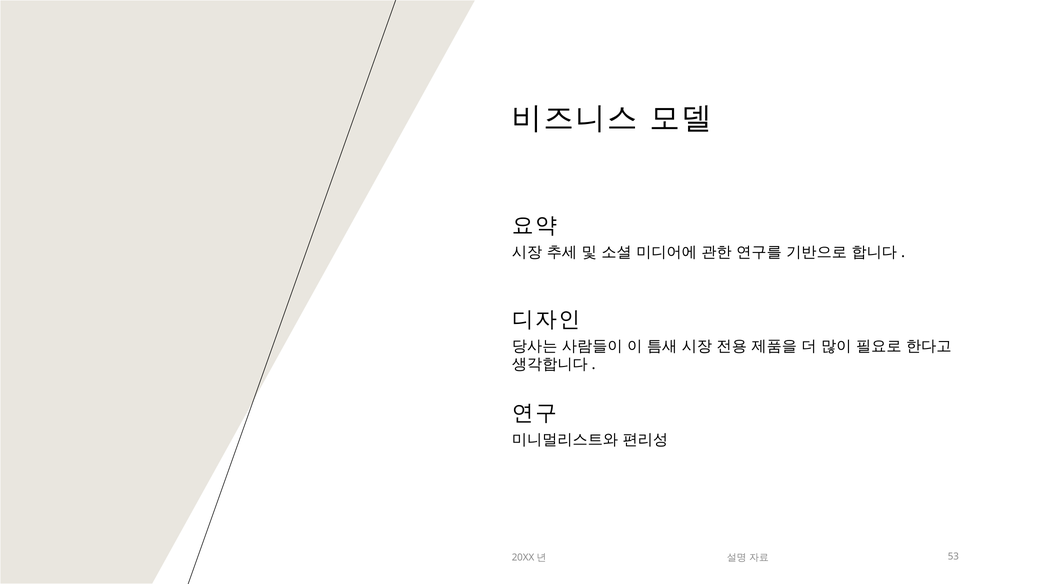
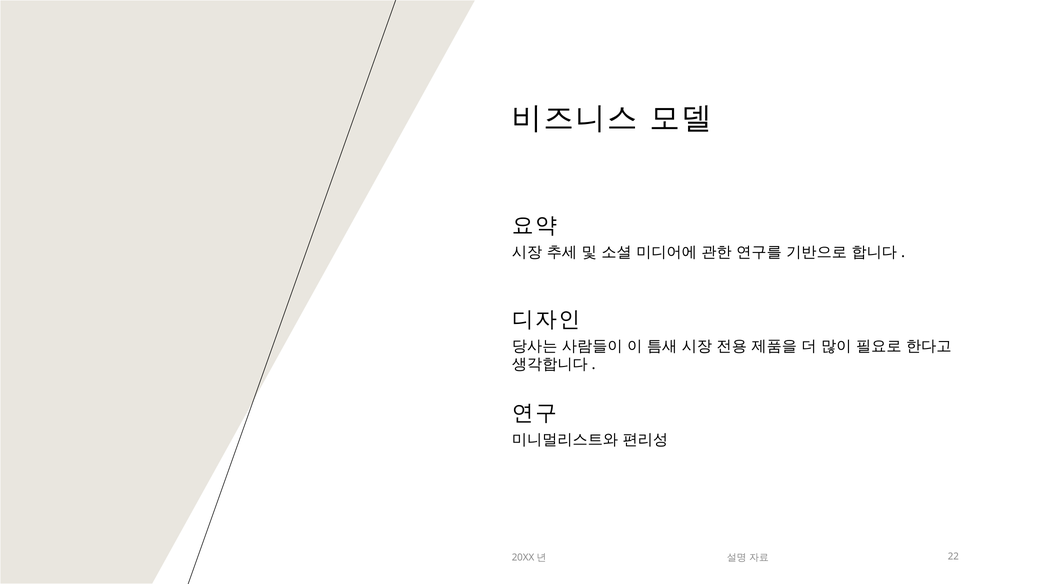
53: 53 -> 22
